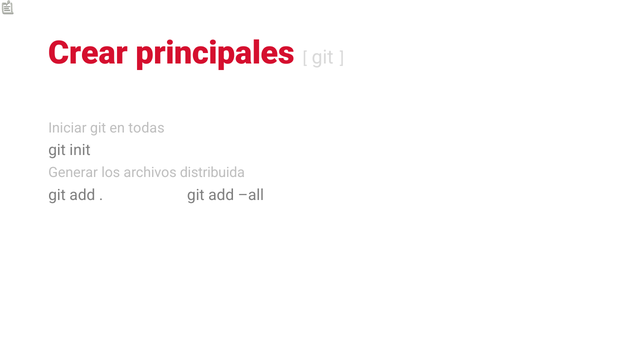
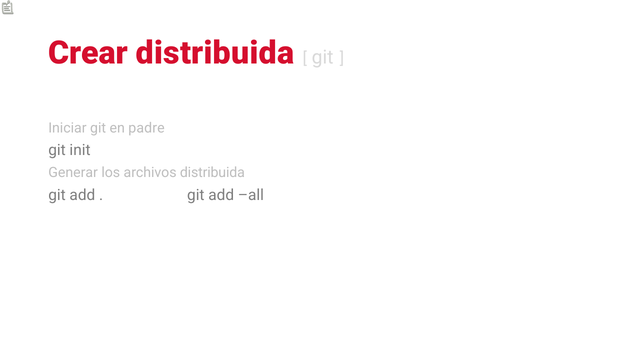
Crear principales: principales -> distribuida
todas: todas -> padre
